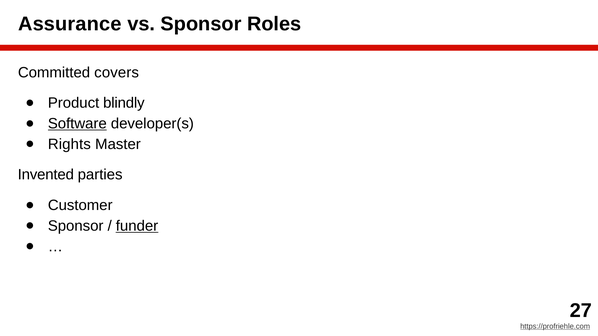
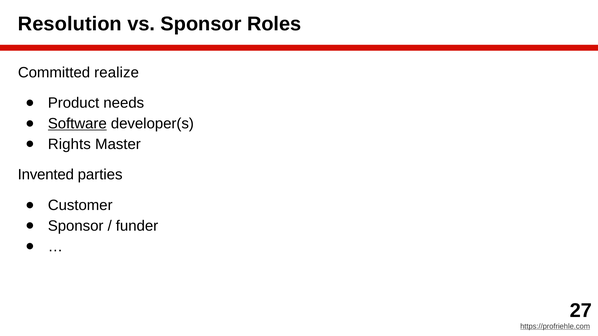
Assurance: Assurance -> Resolution
covers: covers -> realize
blindly: blindly -> needs
funder underline: present -> none
